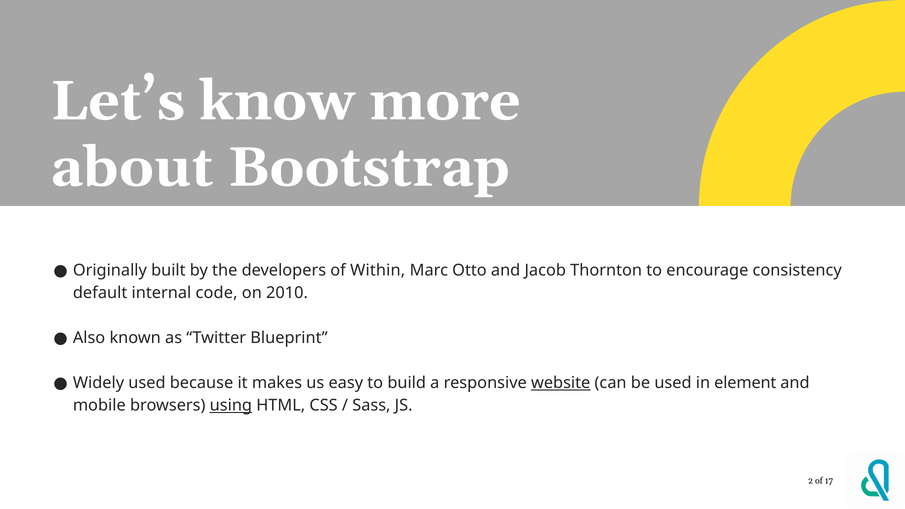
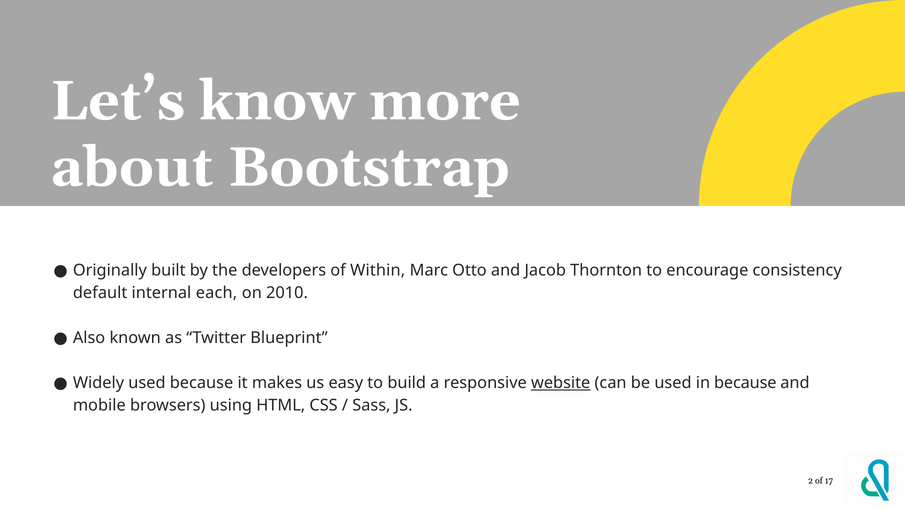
code: code -> each
in element: element -> because
using underline: present -> none
